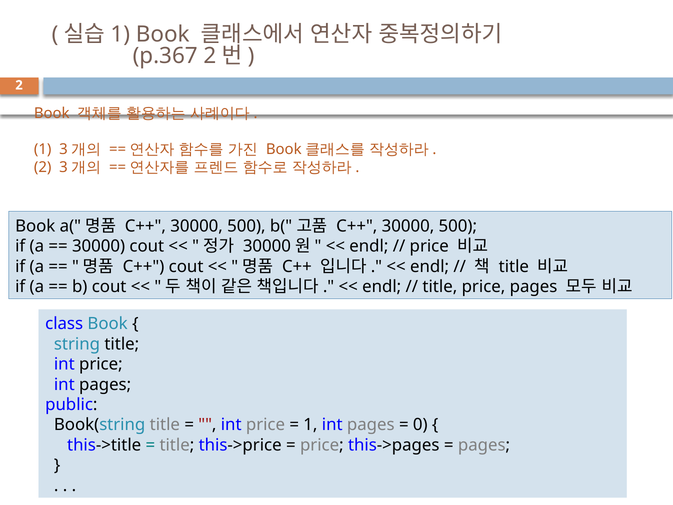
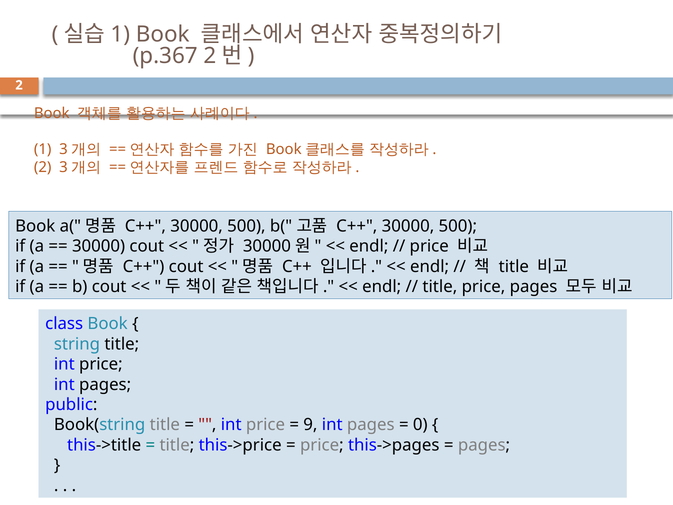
1 at (310, 425): 1 -> 9
